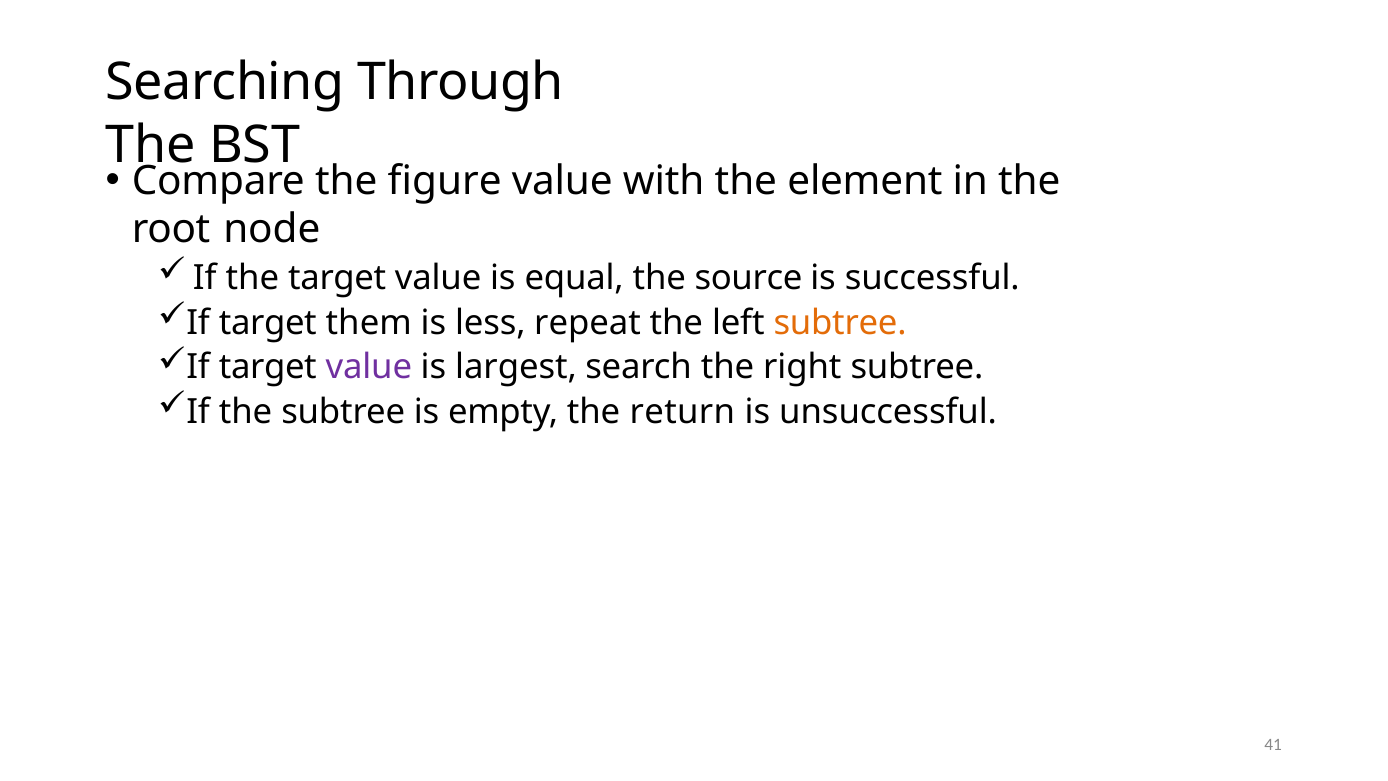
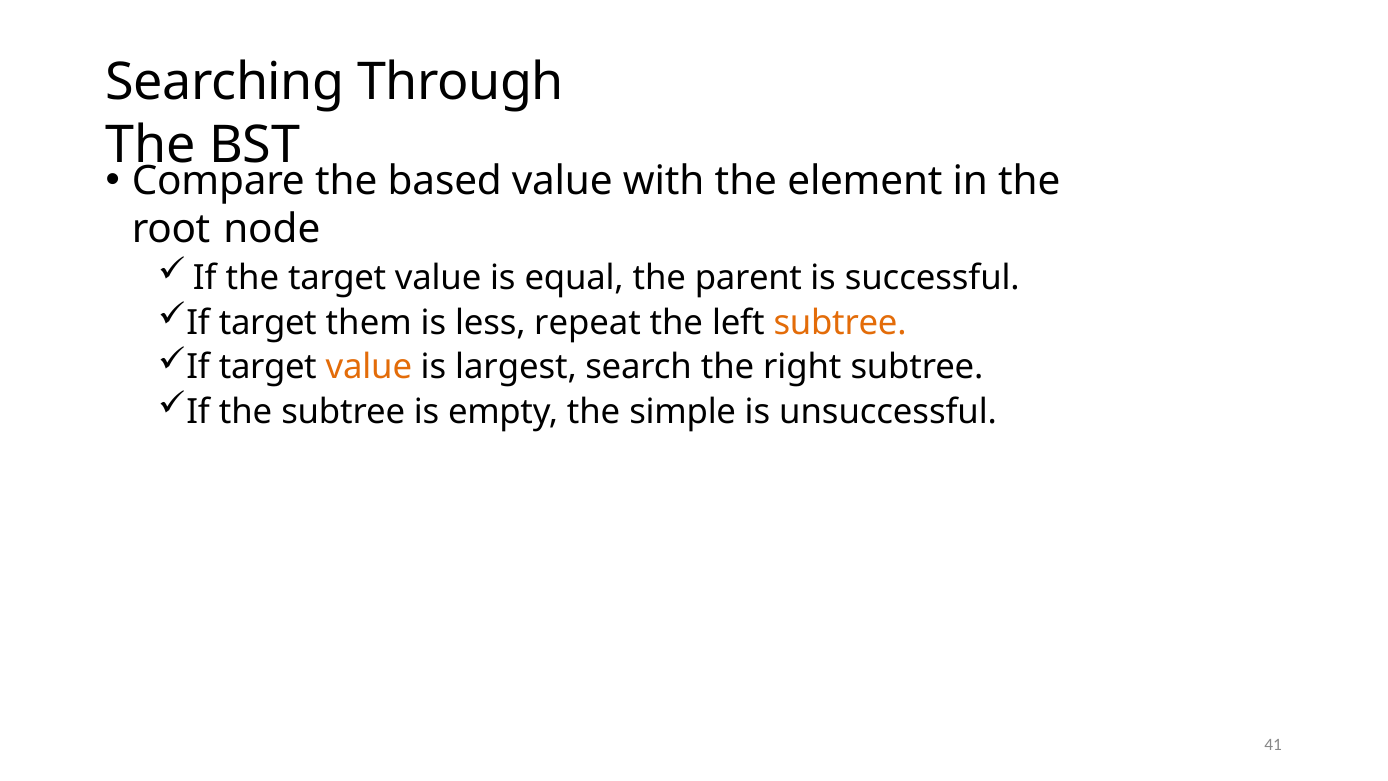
figure: figure -> based
source: source -> parent
value at (369, 367) colour: purple -> orange
return: return -> simple
